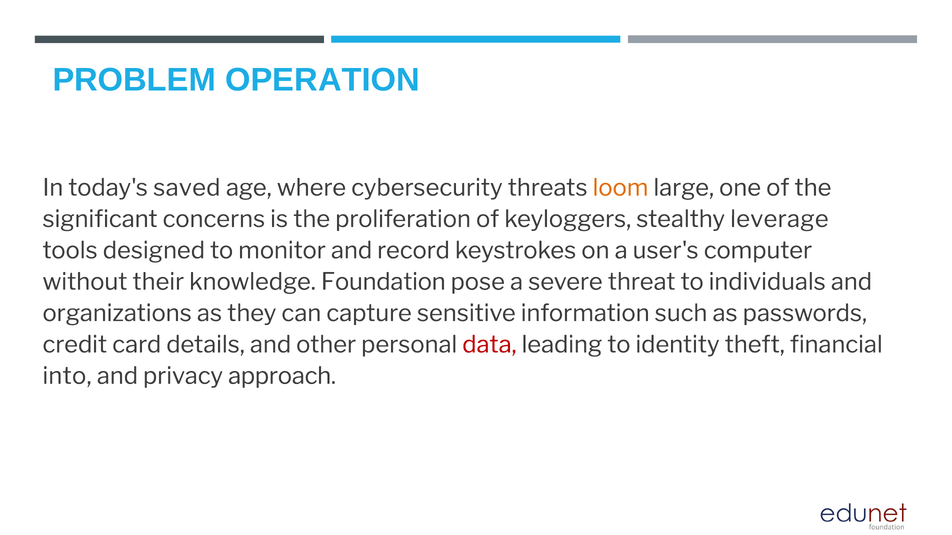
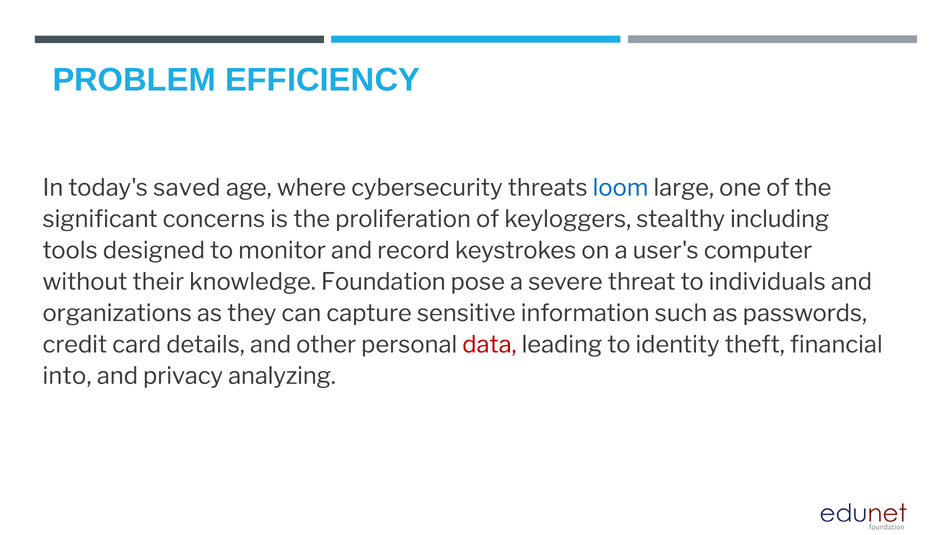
OPERATION: OPERATION -> EFFICIENCY
loom colour: orange -> blue
leverage: leverage -> including
approach: approach -> analyzing
